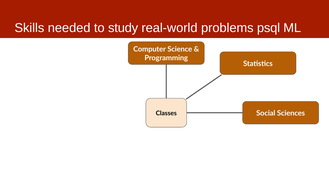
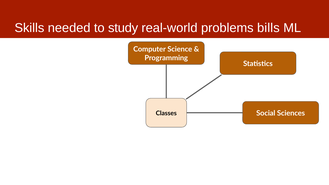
psql: psql -> bills
